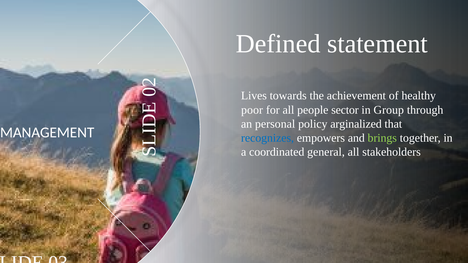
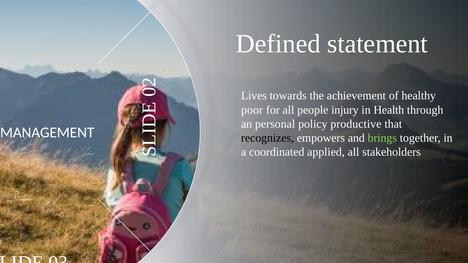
sector: sector -> injury
Group: Group -> Health
arginalized: arginalized -> productive
recognizes colour: blue -> black
general: general -> applied
